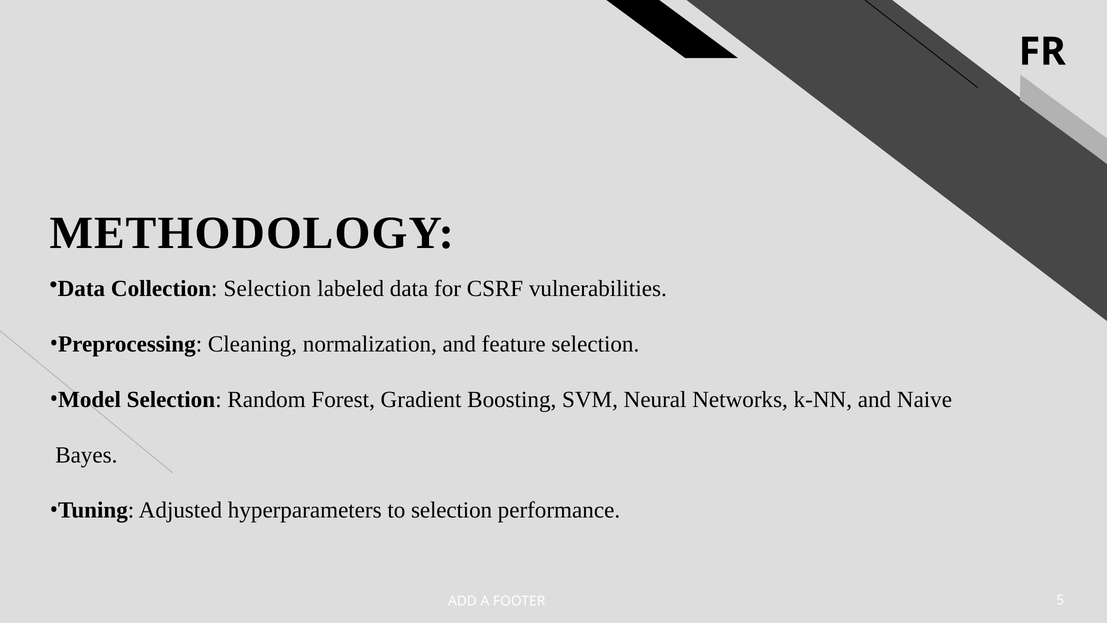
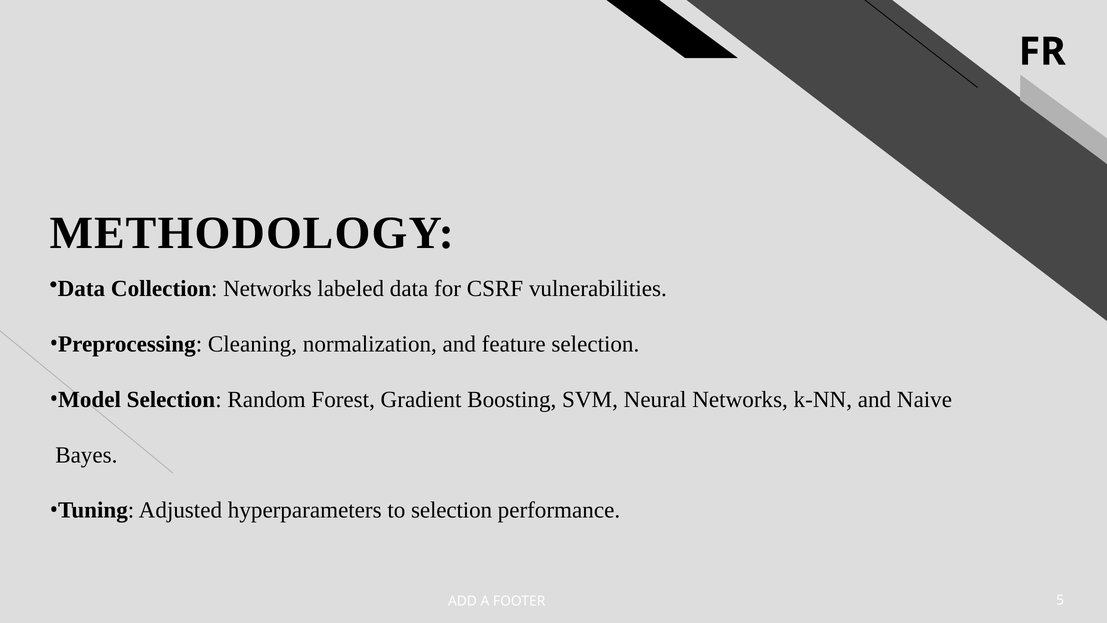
Collection Selection: Selection -> Networks
